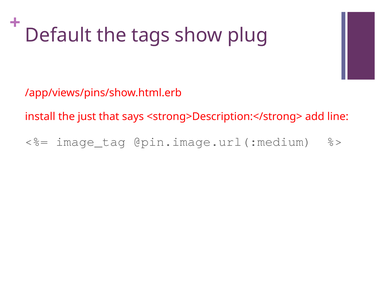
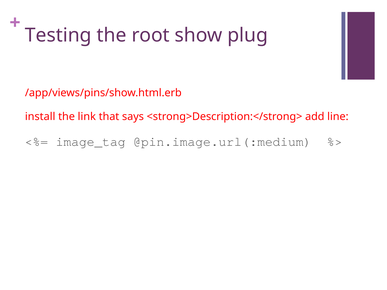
Default: Default -> Testing
tags: tags -> root
just: just -> link
